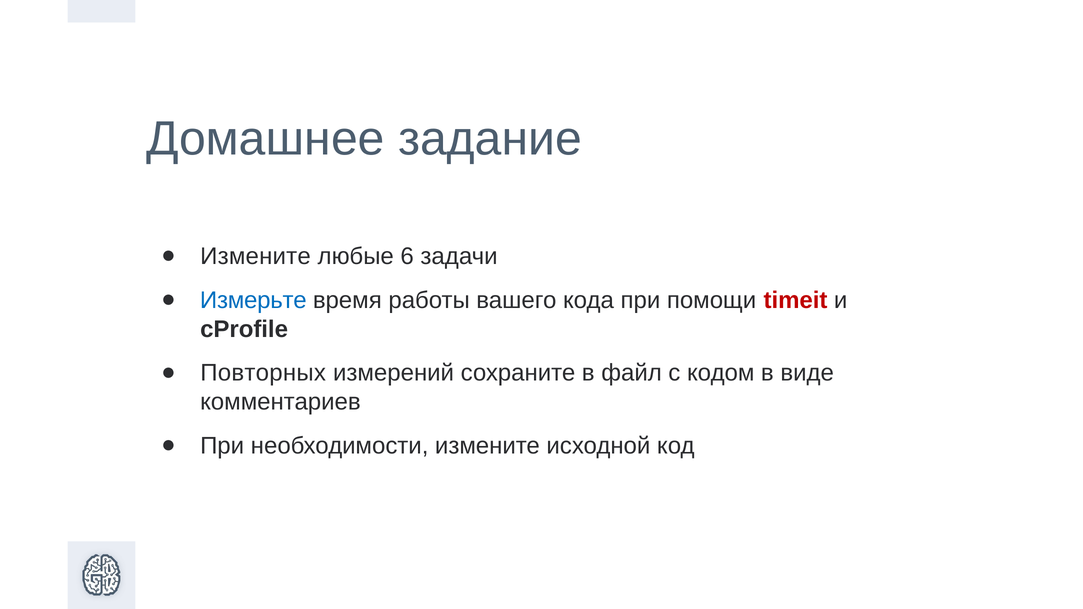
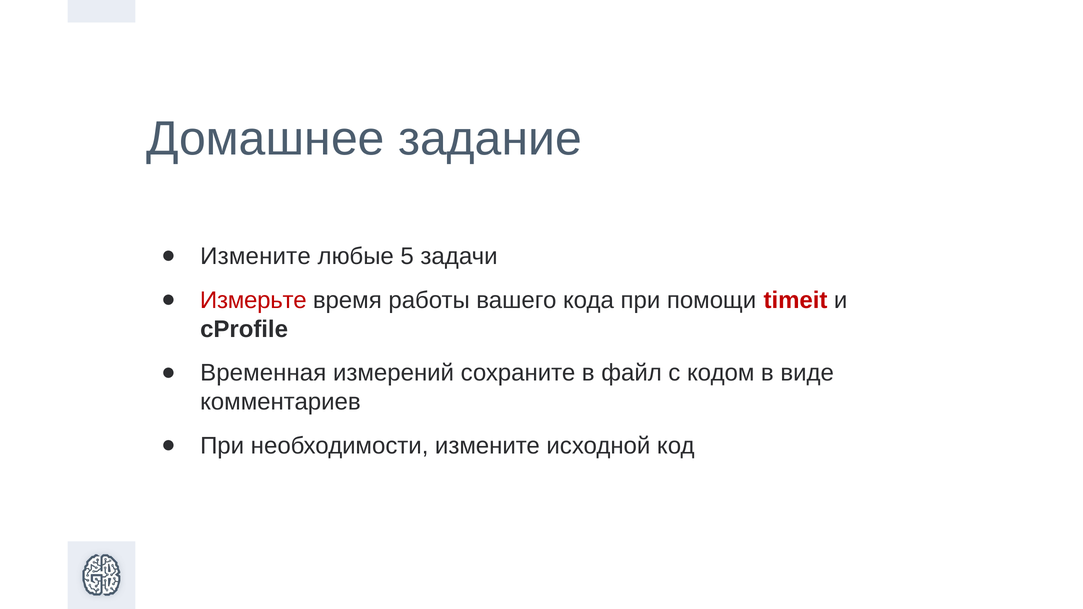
6: 6 -> 5
Измерьте colour: blue -> red
Повторных: Повторных -> Временная
